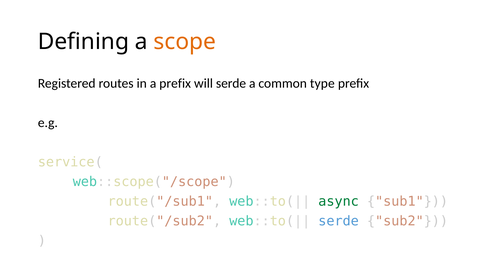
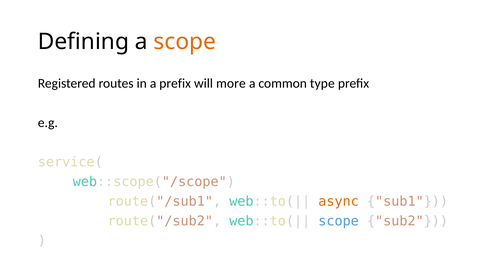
will serde: serde -> more
async colour: green -> orange
serde at (339, 221): serde -> scope
